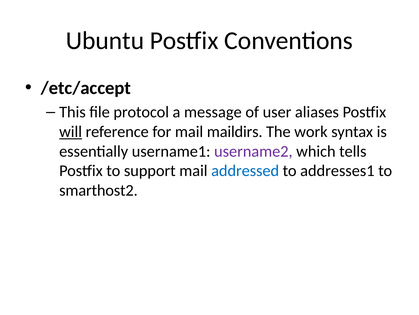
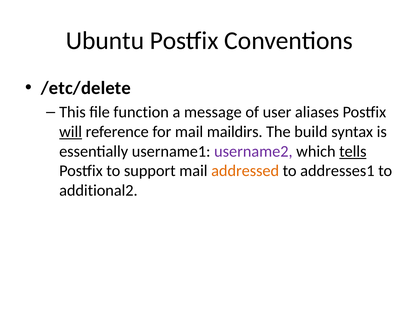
/etc/accept: /etc/accept -> /etc/delete
protocol: protocol -> function
work: work -> build
tells underline: none -> present
addressed colour: blue -> orange
smarthost2: smarthost2 -> additional2
